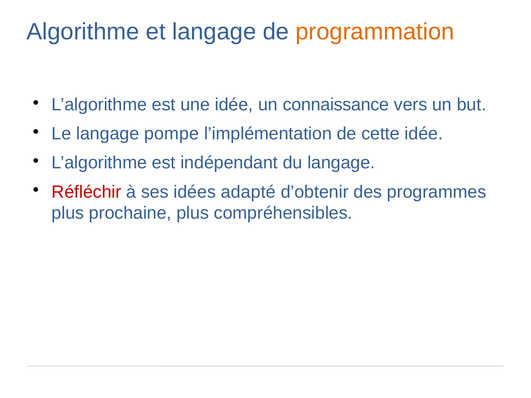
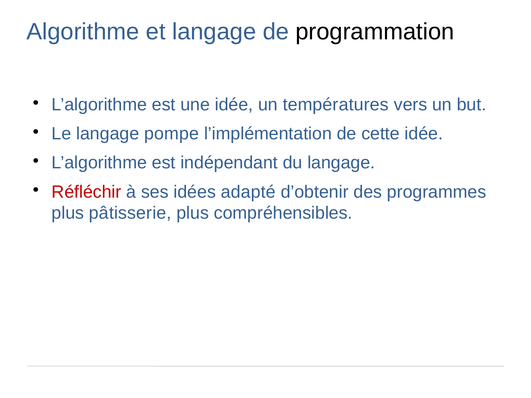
programmation colour: orange -> black
connaissance: connaissance -> températures
prochaine: prochaine -> pâtisserie
